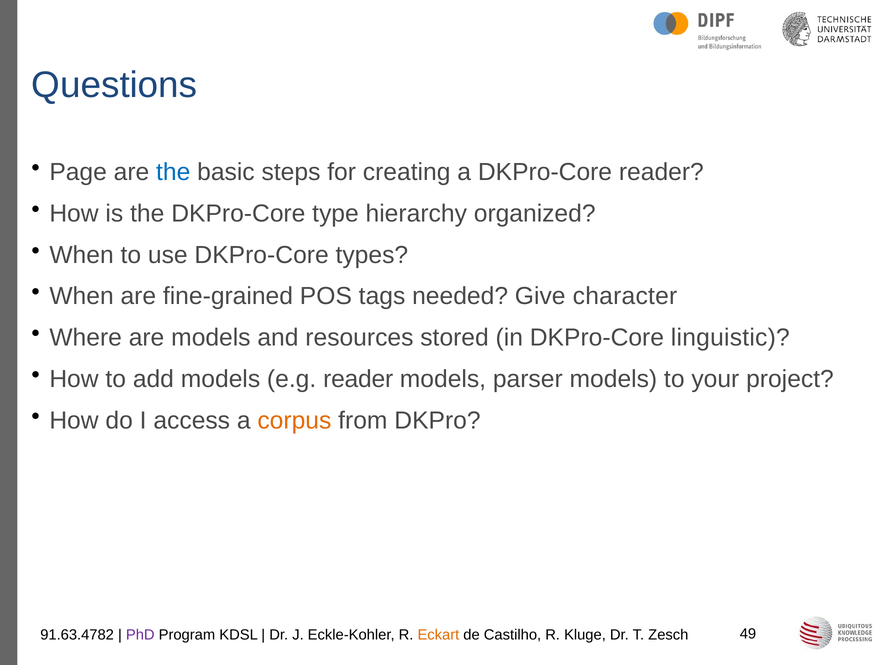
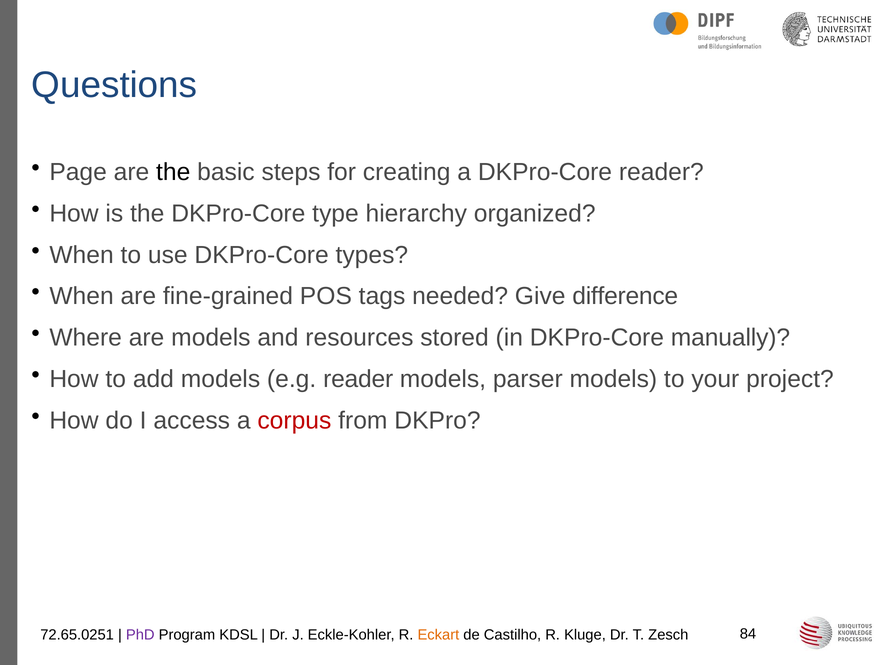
the at (173, 172) colour: blue -> black
character: character -> difference
linguistic: linguistic -> manually
corpus colour: orange -> red
91.63.4782: 91.63.4782 -> 72.65.0251
49: 49 -> 84
